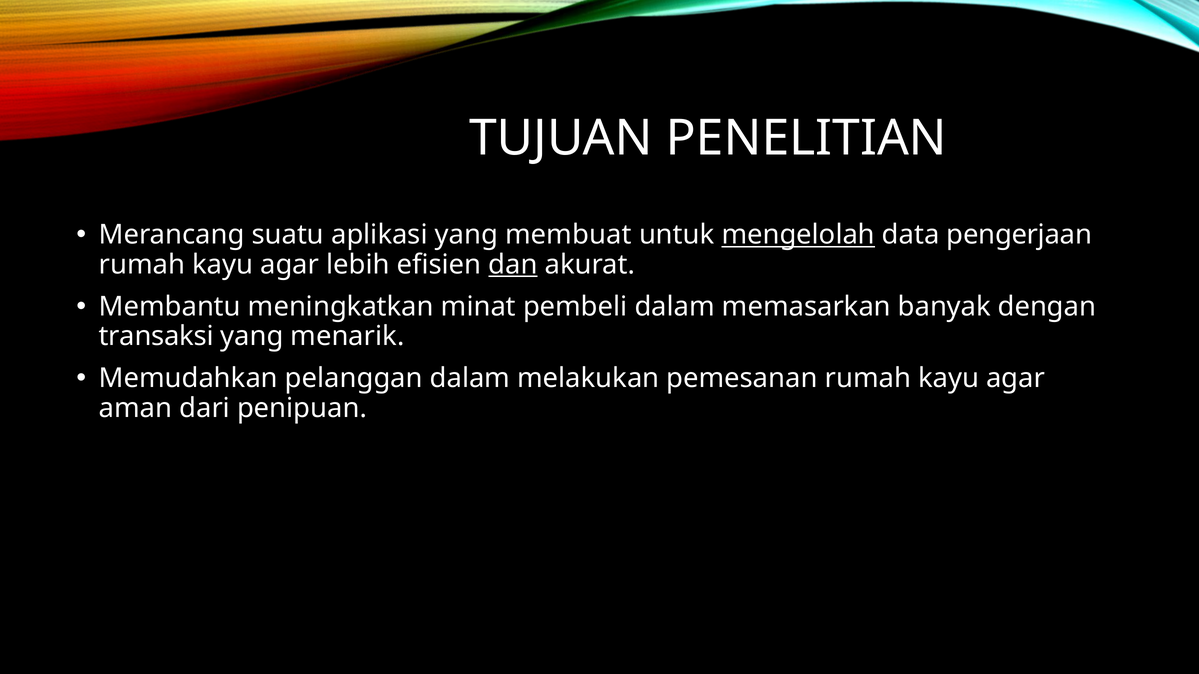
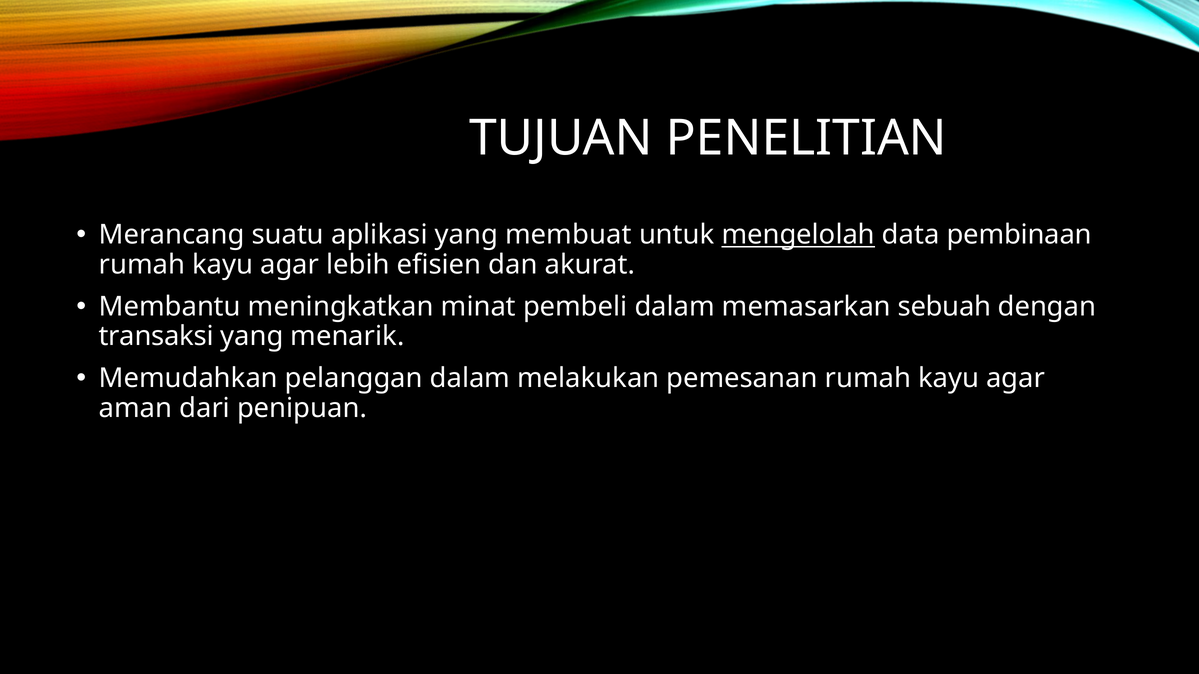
pengerjaan: pengerjaan -> pembinaan
dan underline: present -> none
banyak: banyak -> sebuah
